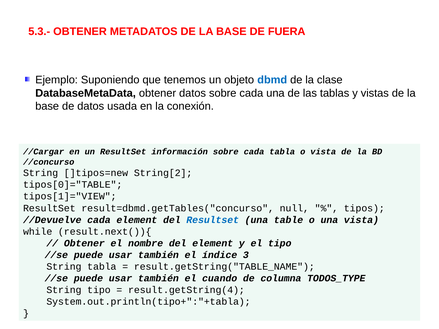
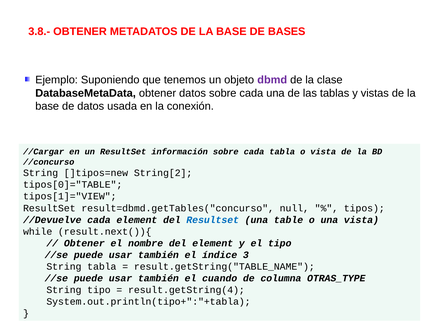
5.3.-: 5.3.- -> 3.8.-
FUERA: FUERA -> BASES
dbmd colour: blue -> purple
TODOS_TYPE: TODOS_TYPE -> OTRAS_TYPE
